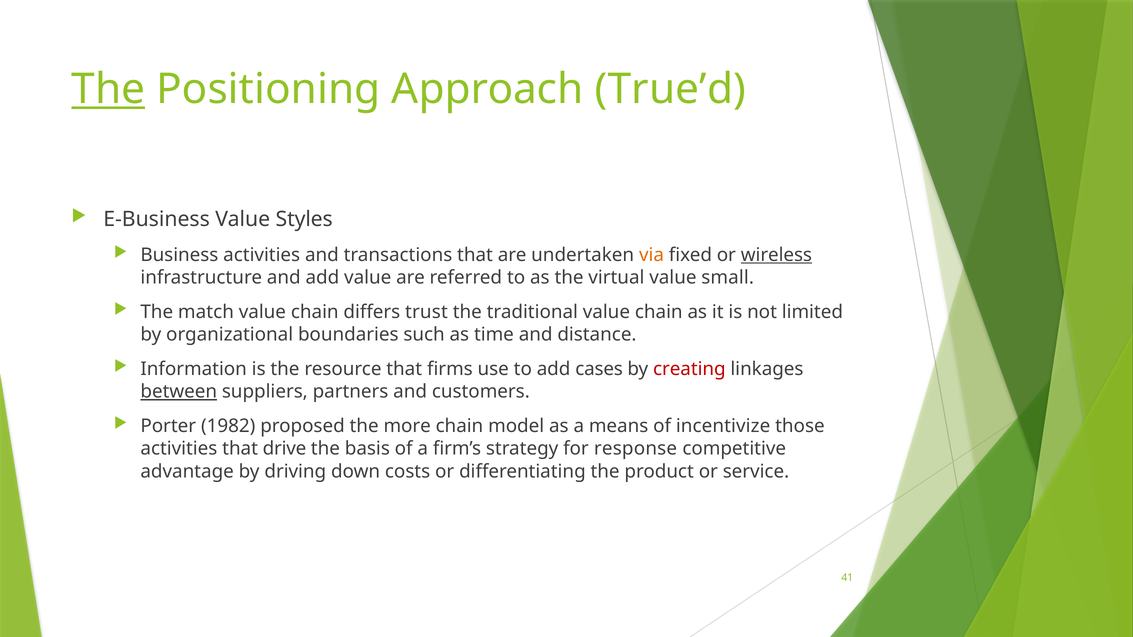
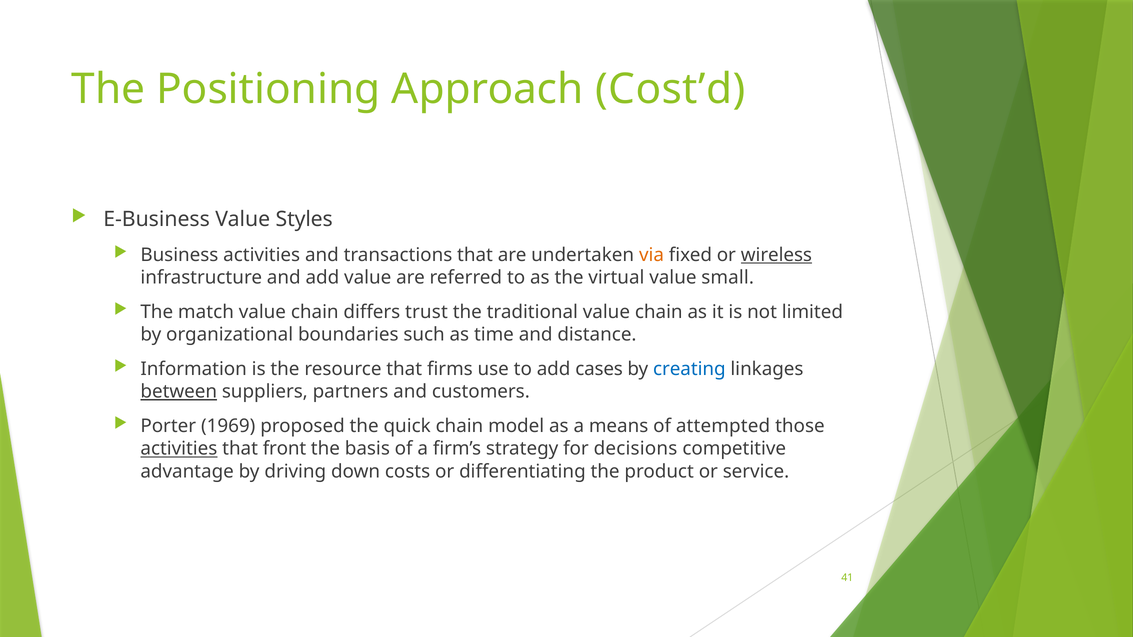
The at (108, 89) underline: present -> none
True’d: True’d -> Cost’d
creating colour: red -> blue
1982: 1982 -> 1969
more: more -> quick
incentivize: incentivize -> attempted
activities at (179, 449) underline: none -> present
drive: drive -> front
response: response -> decisions
